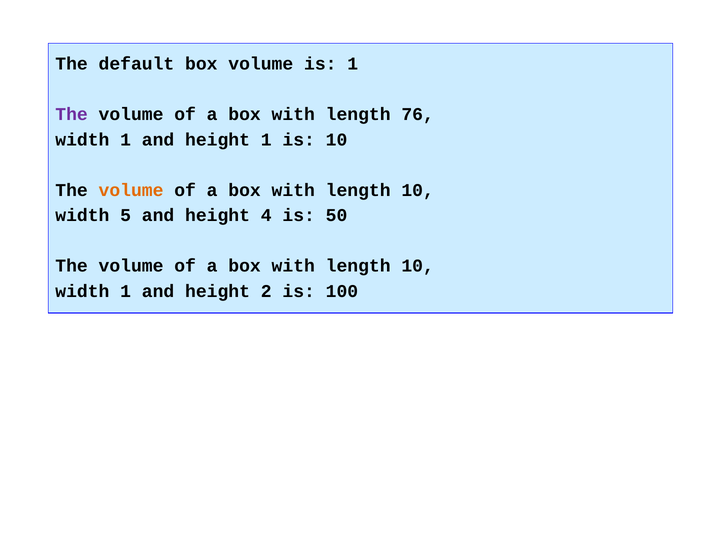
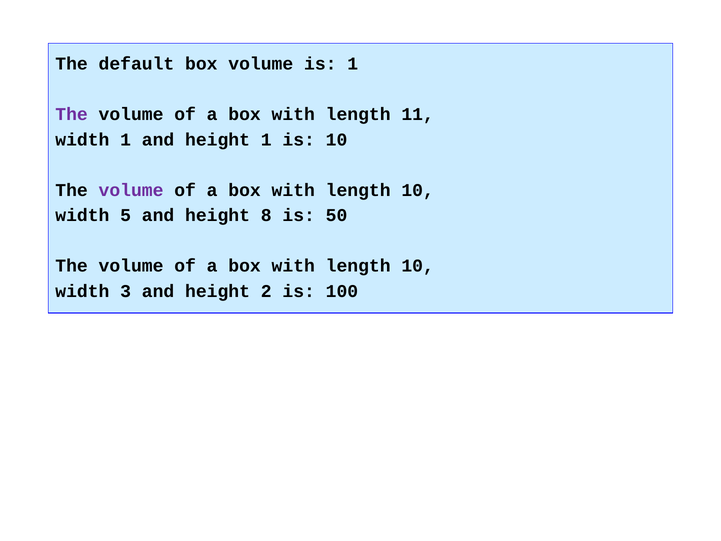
76: 76 -> 11
volume at (131, 190) colour: orange -> purple
4: 4 -> 8
1 at (126, 291): 1 -> 3
